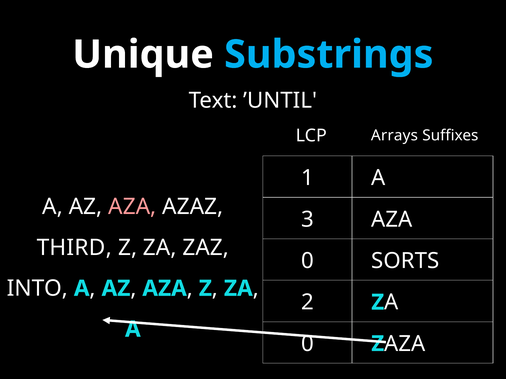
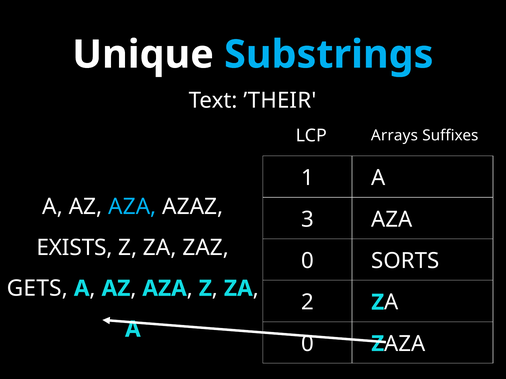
’UNTIL: ’UNTIL -> ’THEIR
AZA at (132, 207) colour: pink -> light blue
THIRD: THIRD -> EXISTS
INTO: INTO -> GETS
